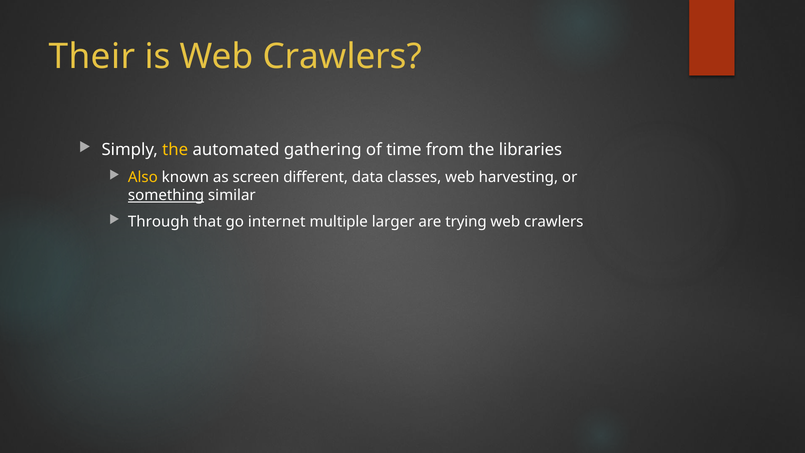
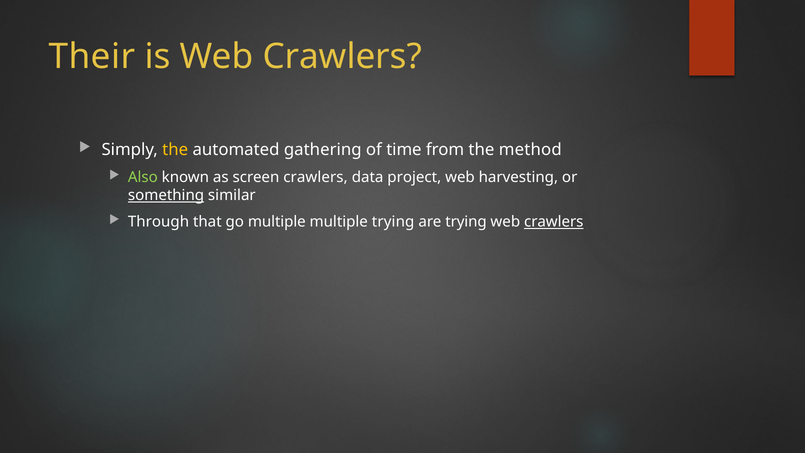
libraries: libraries -> method
Also colour: yellow -> light green
screen different: different -> crawlers
classes: classes -> project
go internet: internet -> multiple
multiple larger: larger -> trying
crawlers at (554, 222) underline: none -> present
